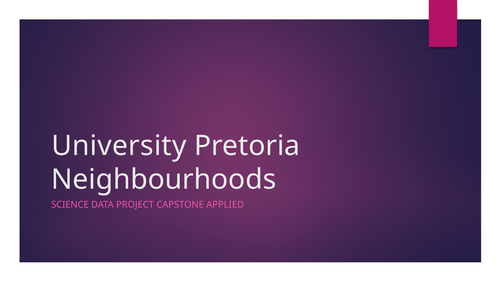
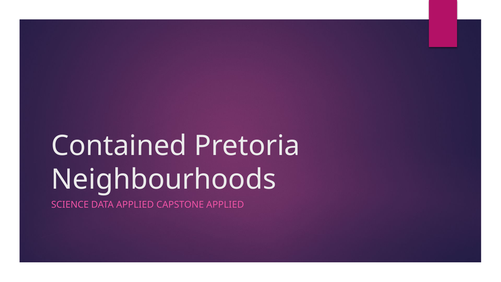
University: University -> Contained
DATA PROJECT: PROJECT -> APPLIED
